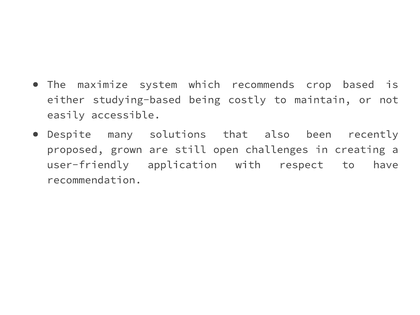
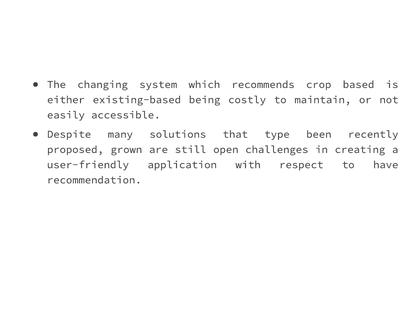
maximize: maximize -> changing
studying-based: studying-based -> existing-based
also: also -> type
